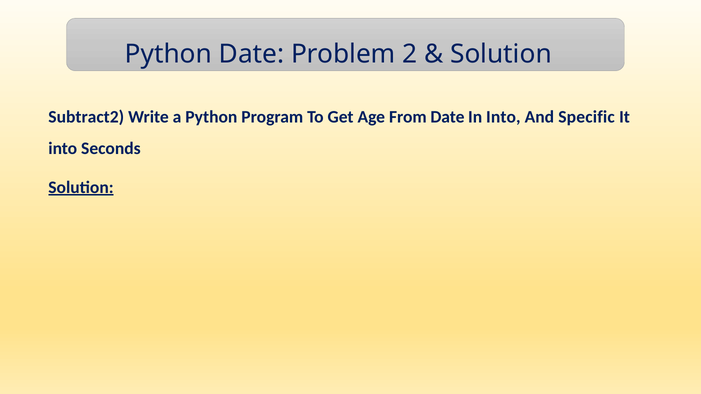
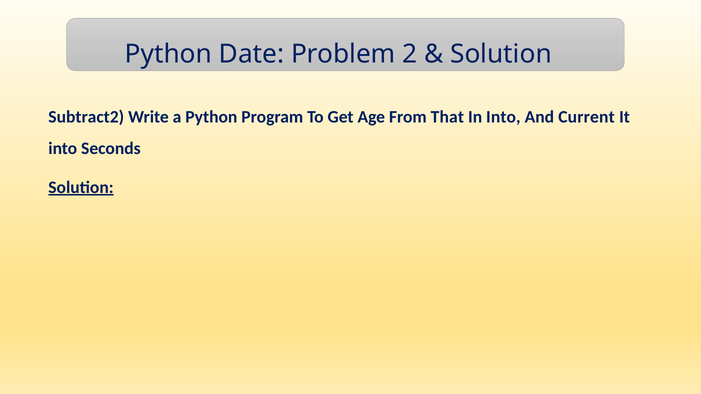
From Date: Date -> That
Specific: Specific -> Current
